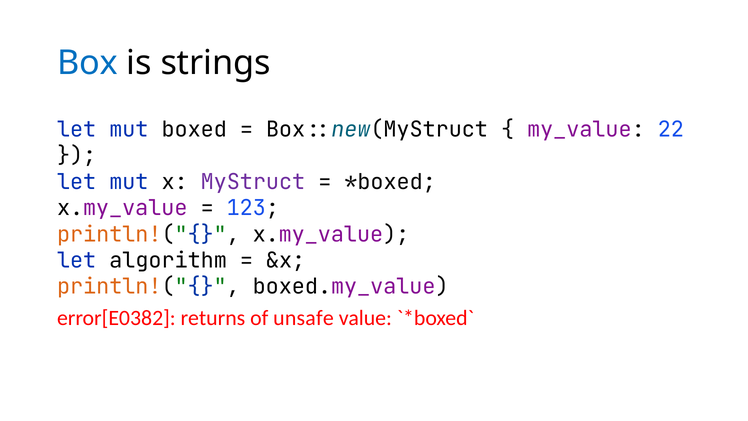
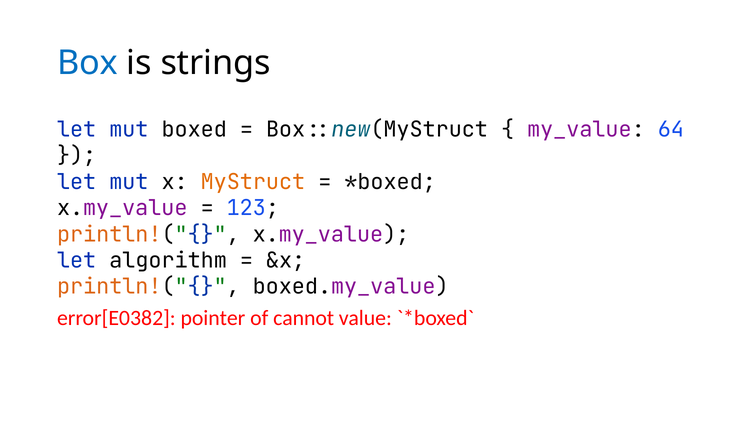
22: 22 -> 64
MyStruct colour: purple -> orange
returns: returns -> pointer
unsafe: unsafe -> cannot
